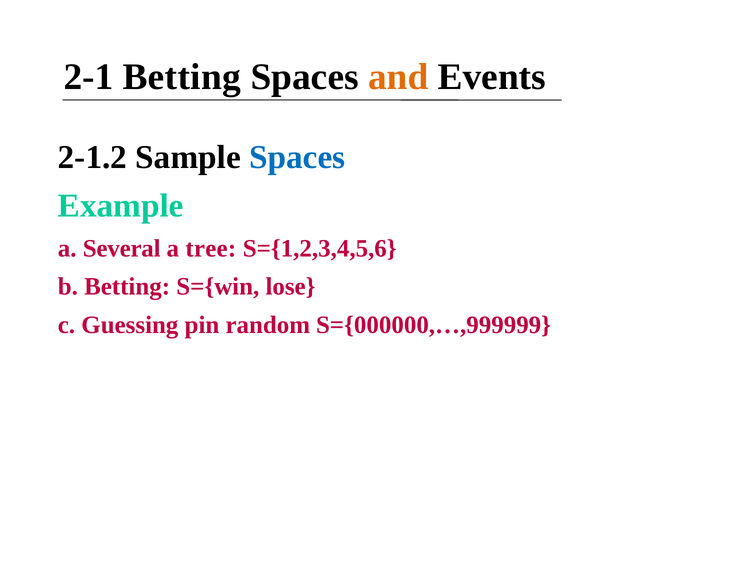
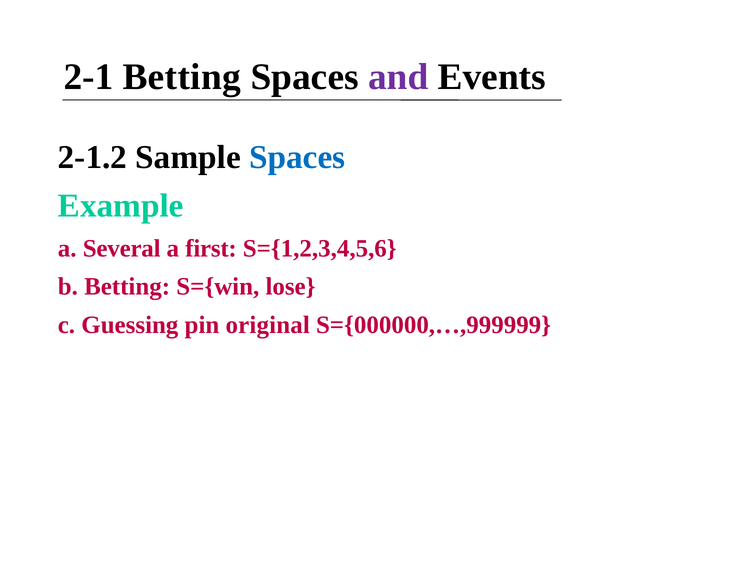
and colour: orange -> purple
tree: tree -> first
random: random -> original
